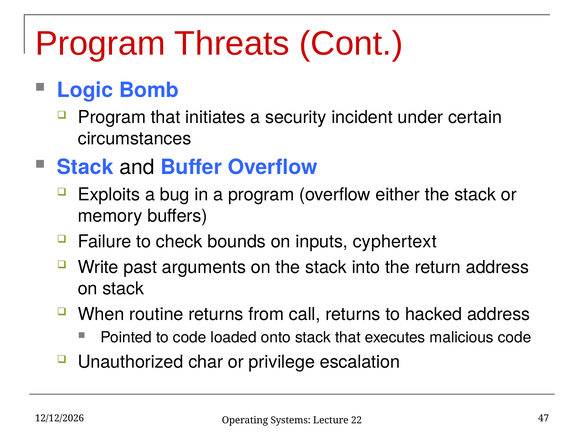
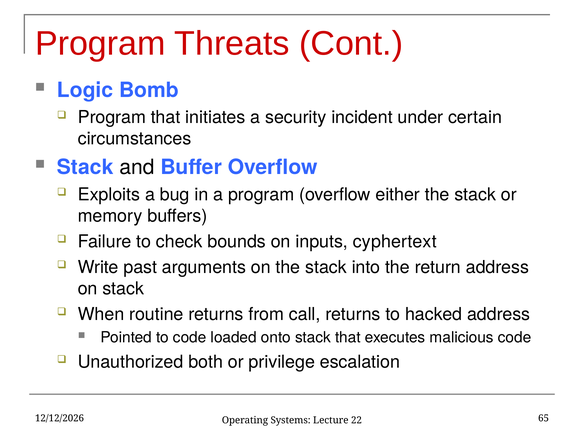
char: char -> both
47: 47 -> 65
